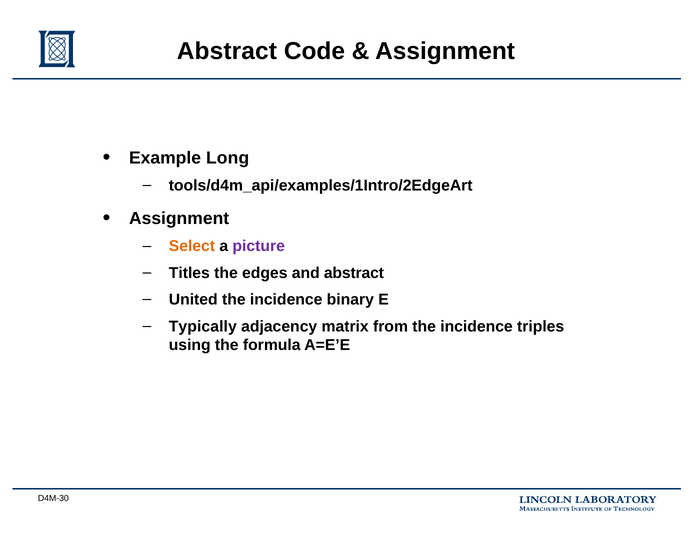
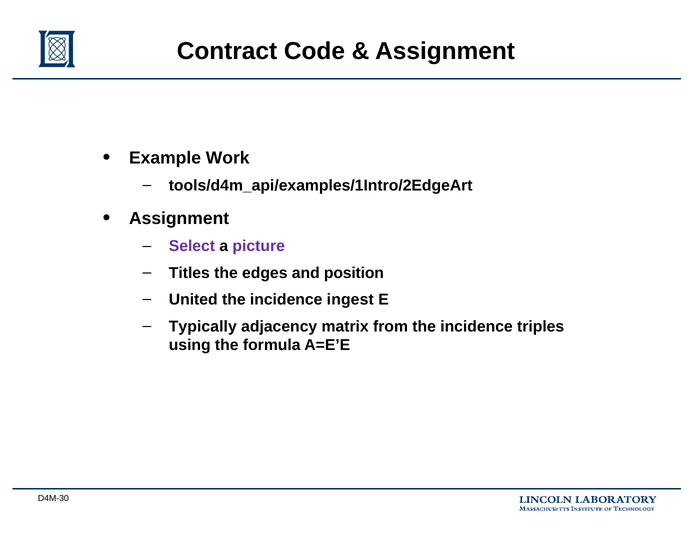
Abstract at (227, 51): Abstract -> Contract
Long: Long -> Work
Select colour: orange -> purple
and abstract: abstract -> position
binary: binary -> ingest
